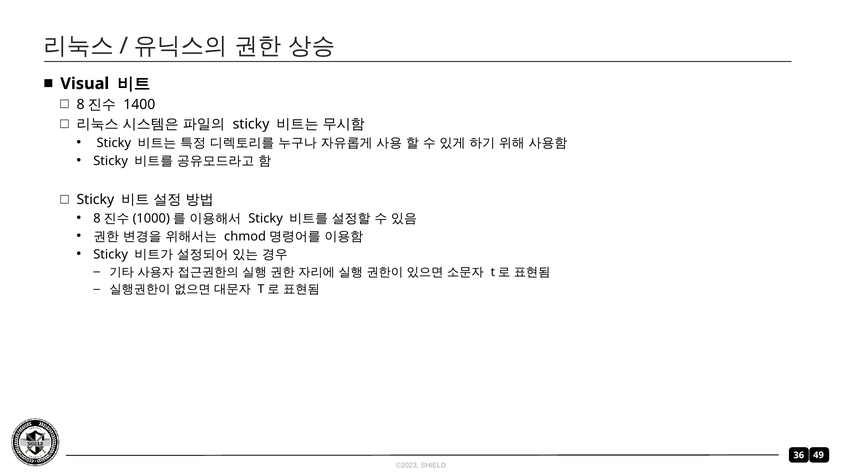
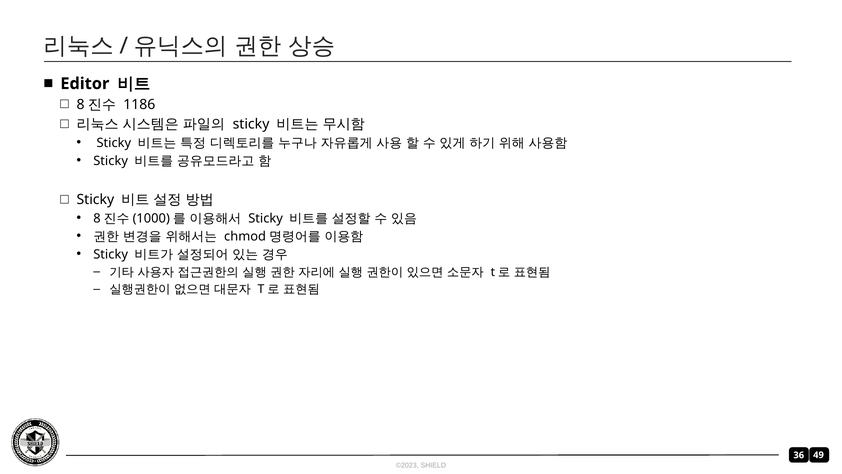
Visual: Visual -> Editor
1400: 1400 -> 1186
